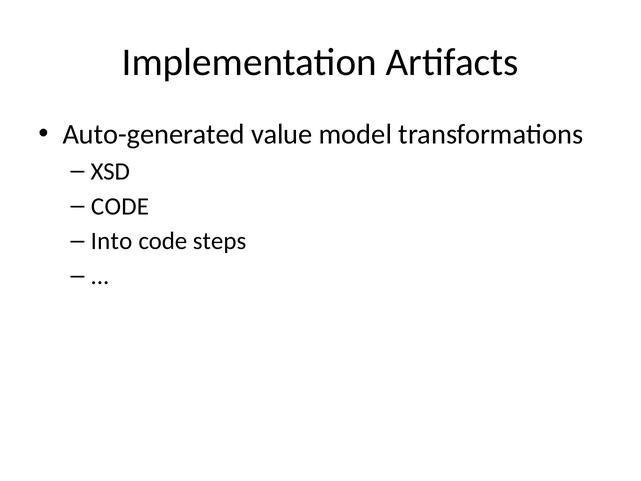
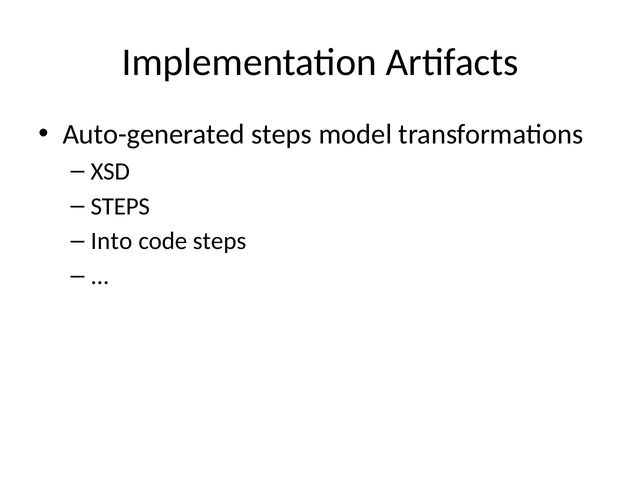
Auto-generated value: value -> steps
CODE at (120, 206): CODE -> STEPS
